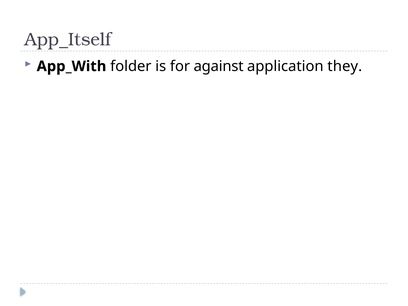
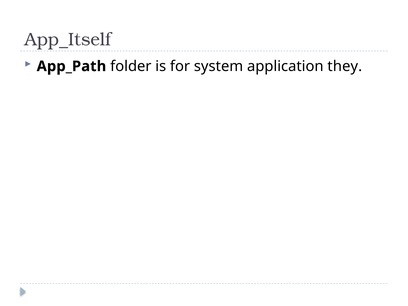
App_With: App_With -> App_Path
against: against -> system
